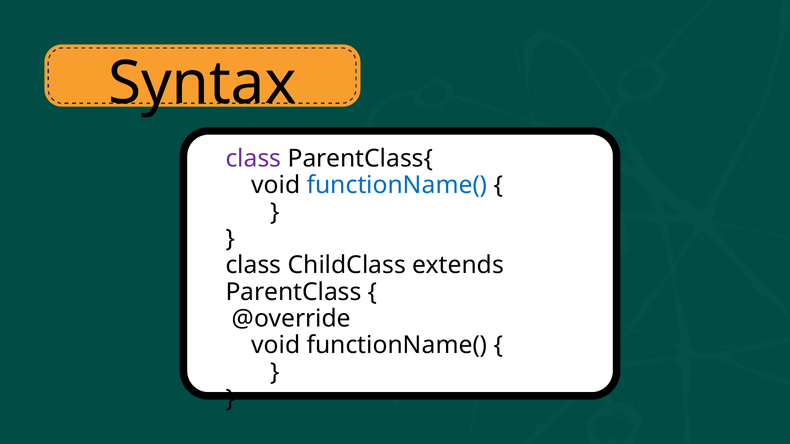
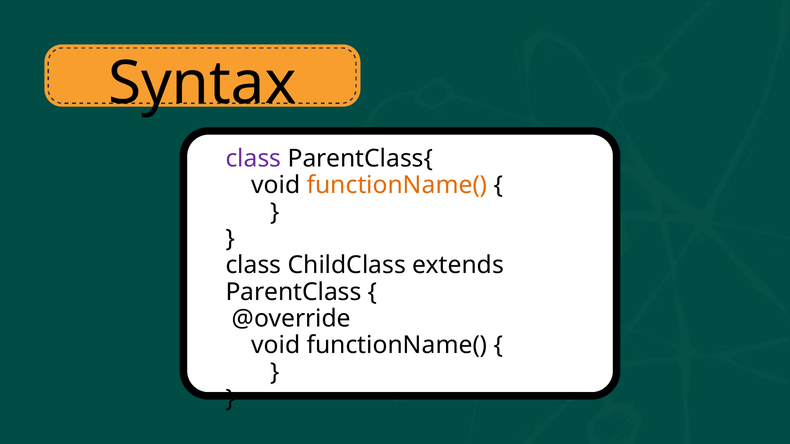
functionName( at (397, 186) colour: blue -> orange
